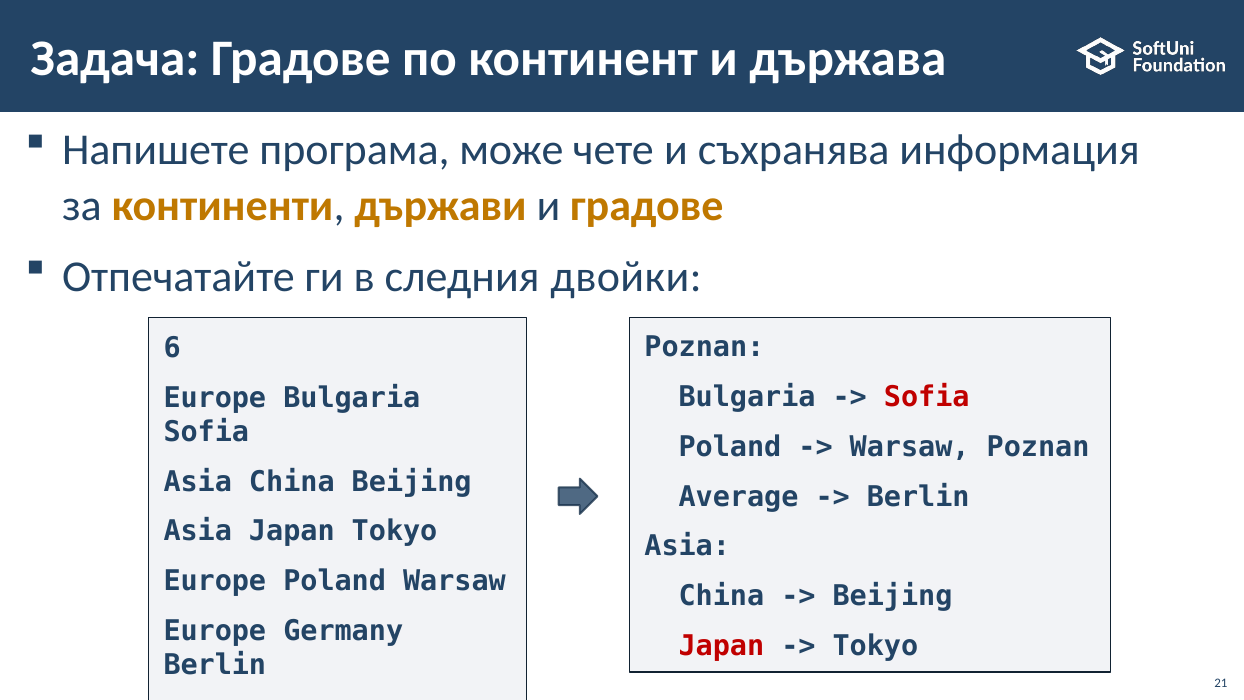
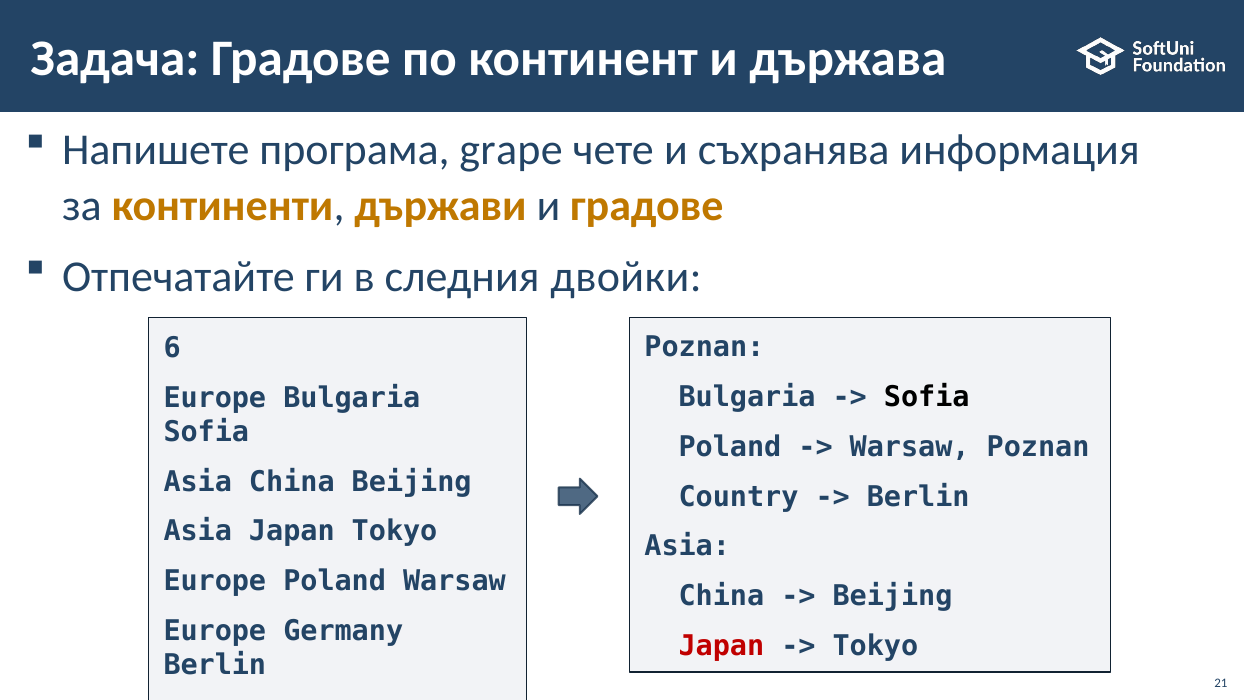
може: може -> grape
Sofia at (927, 397) colour: red -> black
Average: Average -> Country
